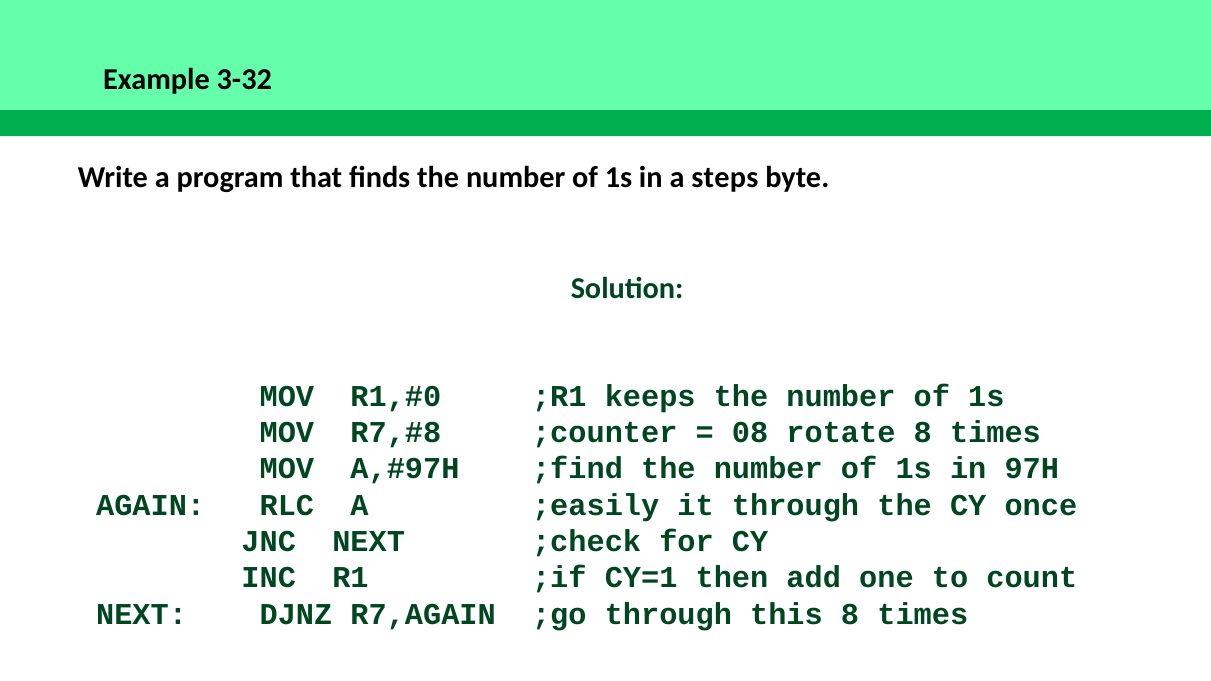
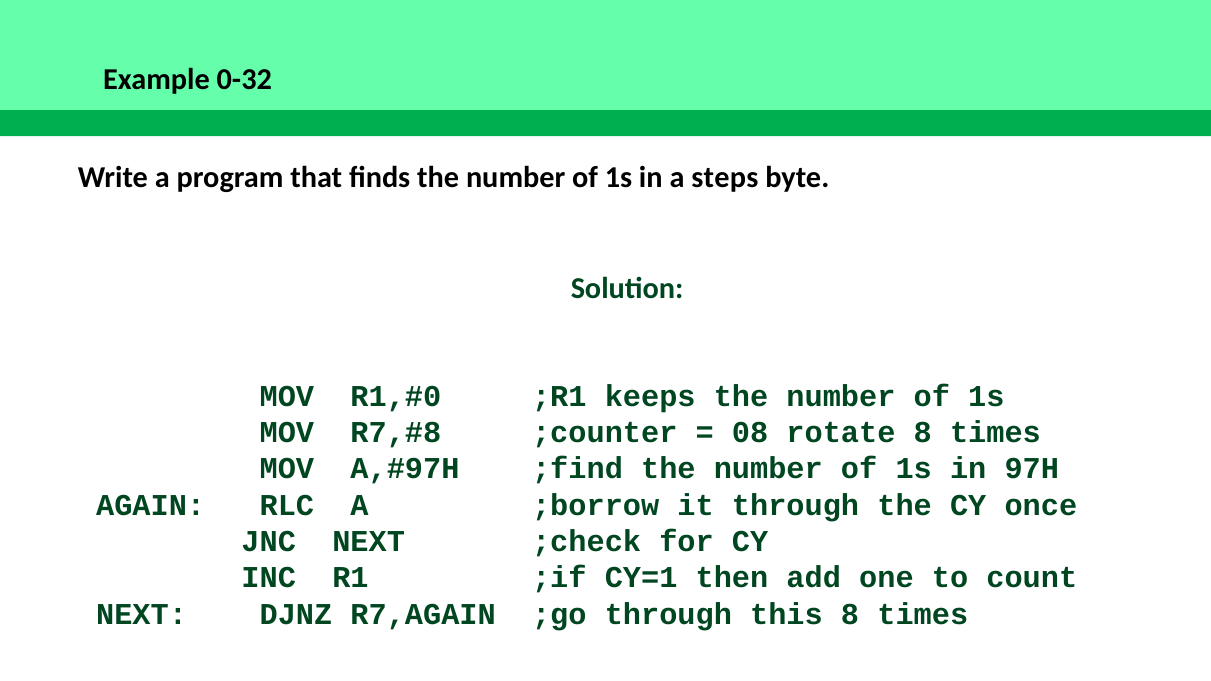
3-32: 3-32 -> 0-32
;easily: ;easily -> ;borrow
